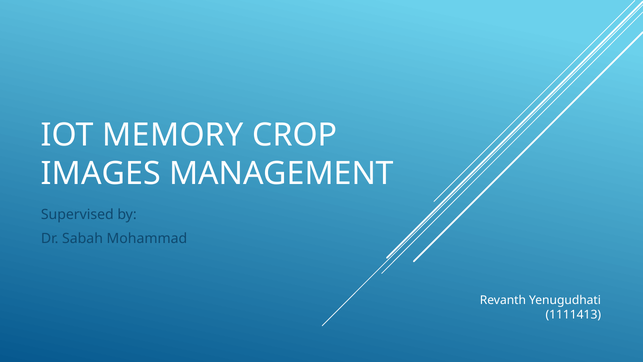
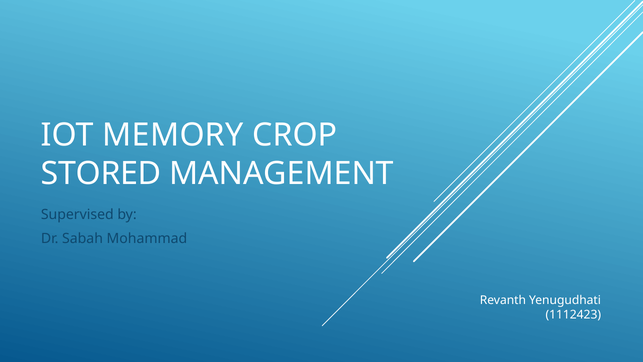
IMAGES: IMAGES -> STORED
1111413: 1111413 -> 1112423
